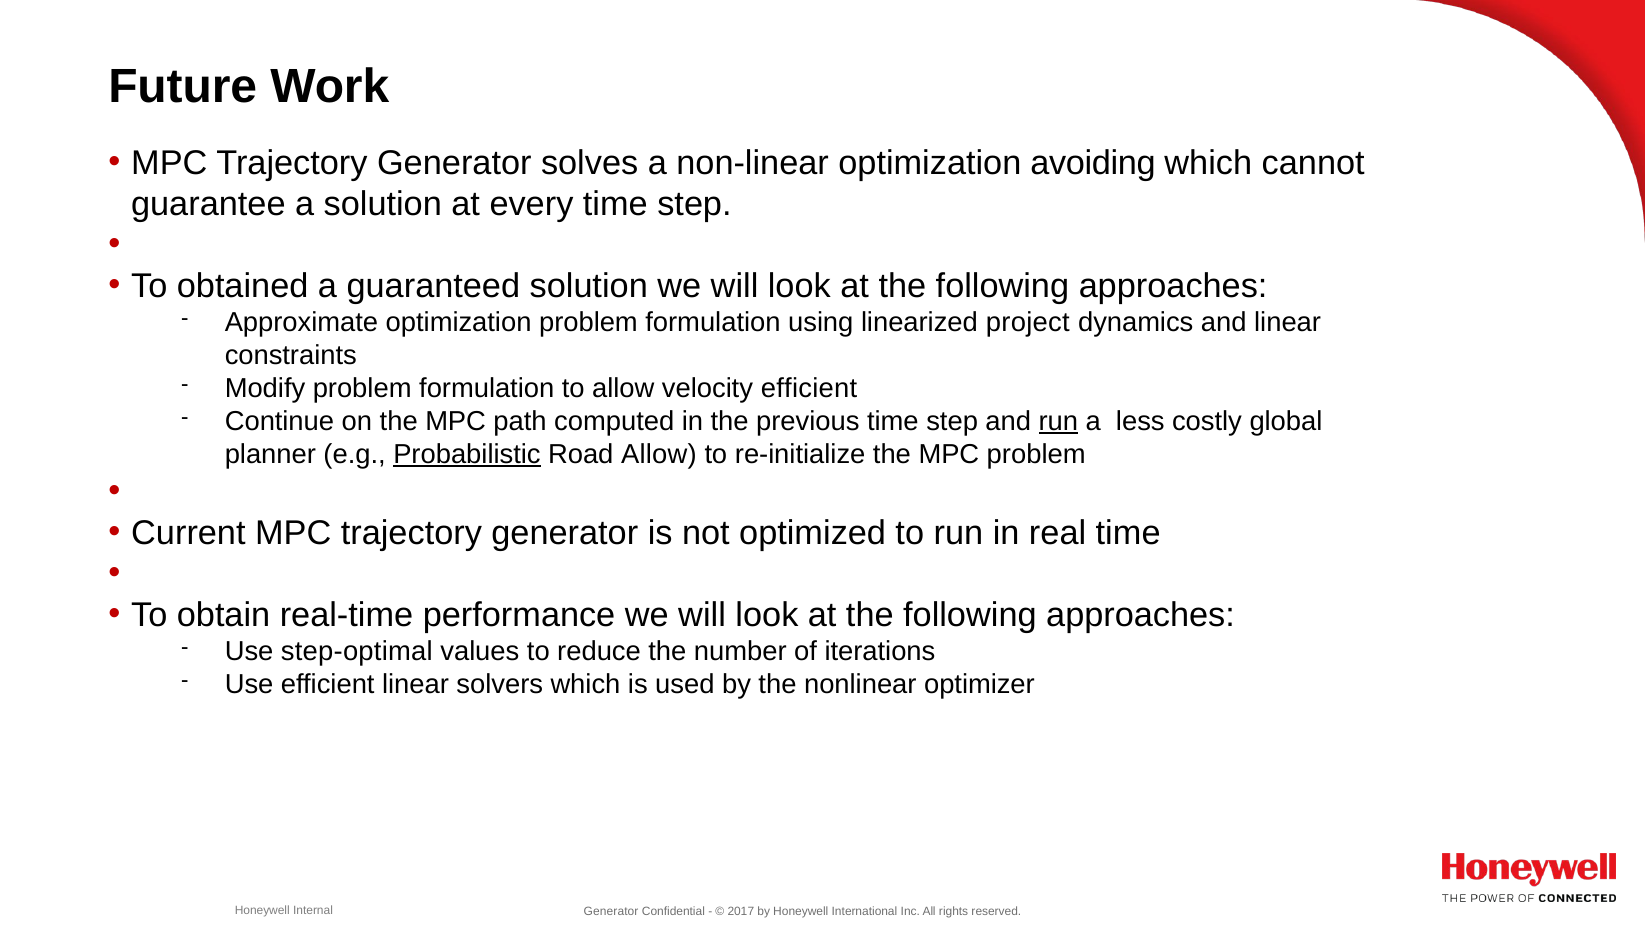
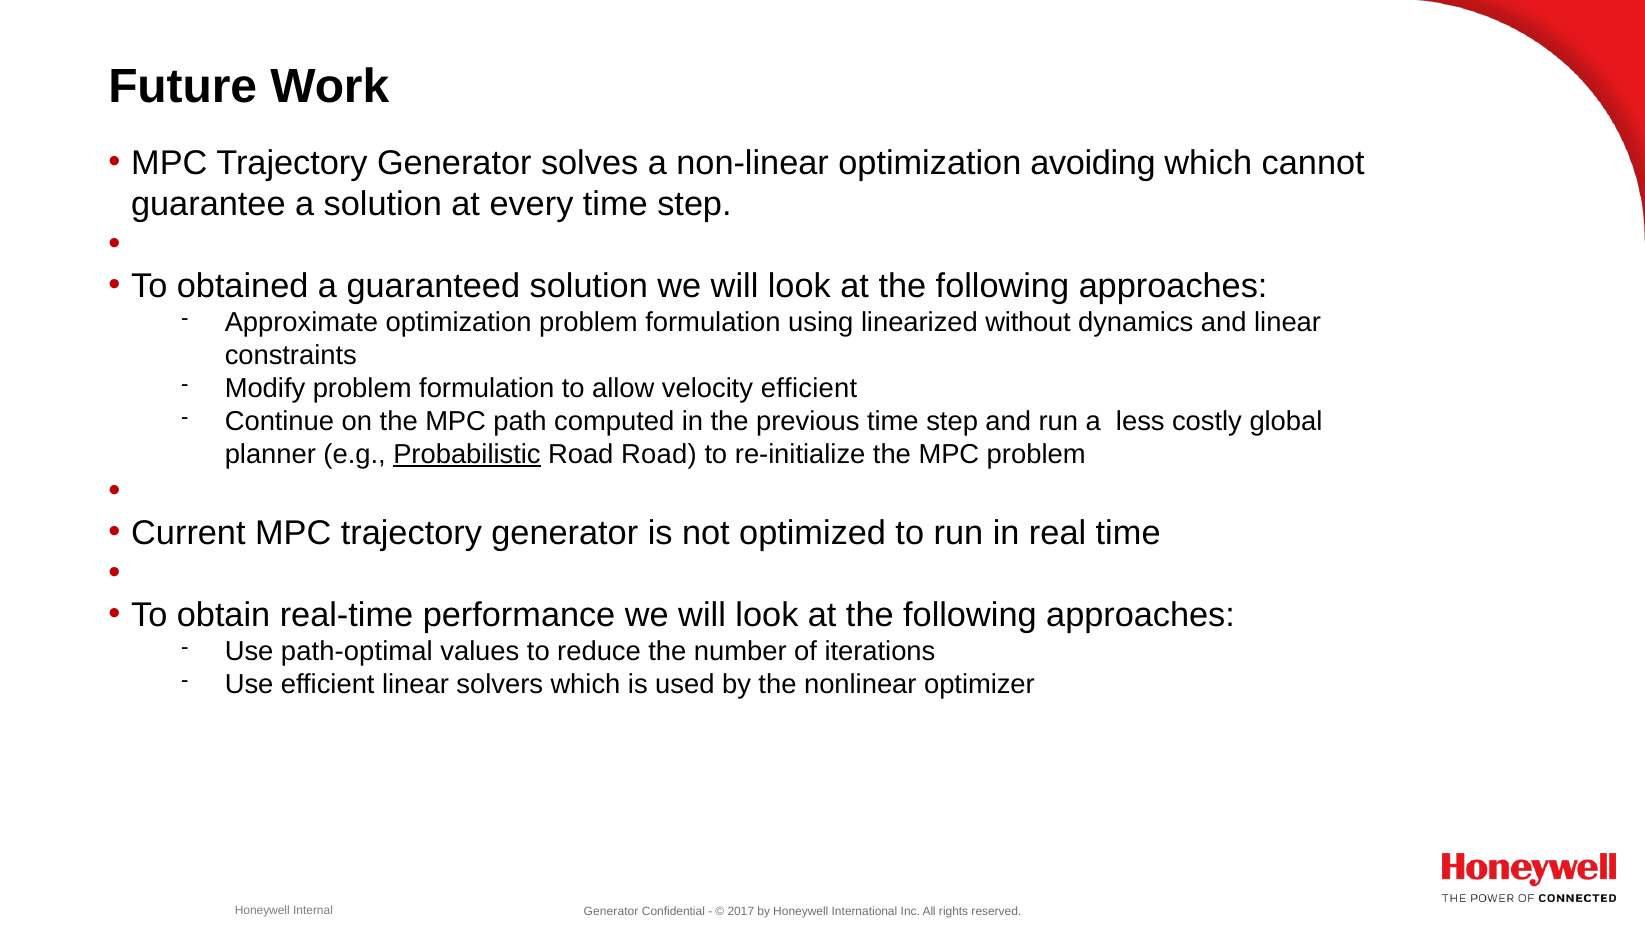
project: project -> without
run at (1058, 422) underline: present -> none
Road Allow: Allow -> Road
step-optimal: step-optimal -> path-optimal
